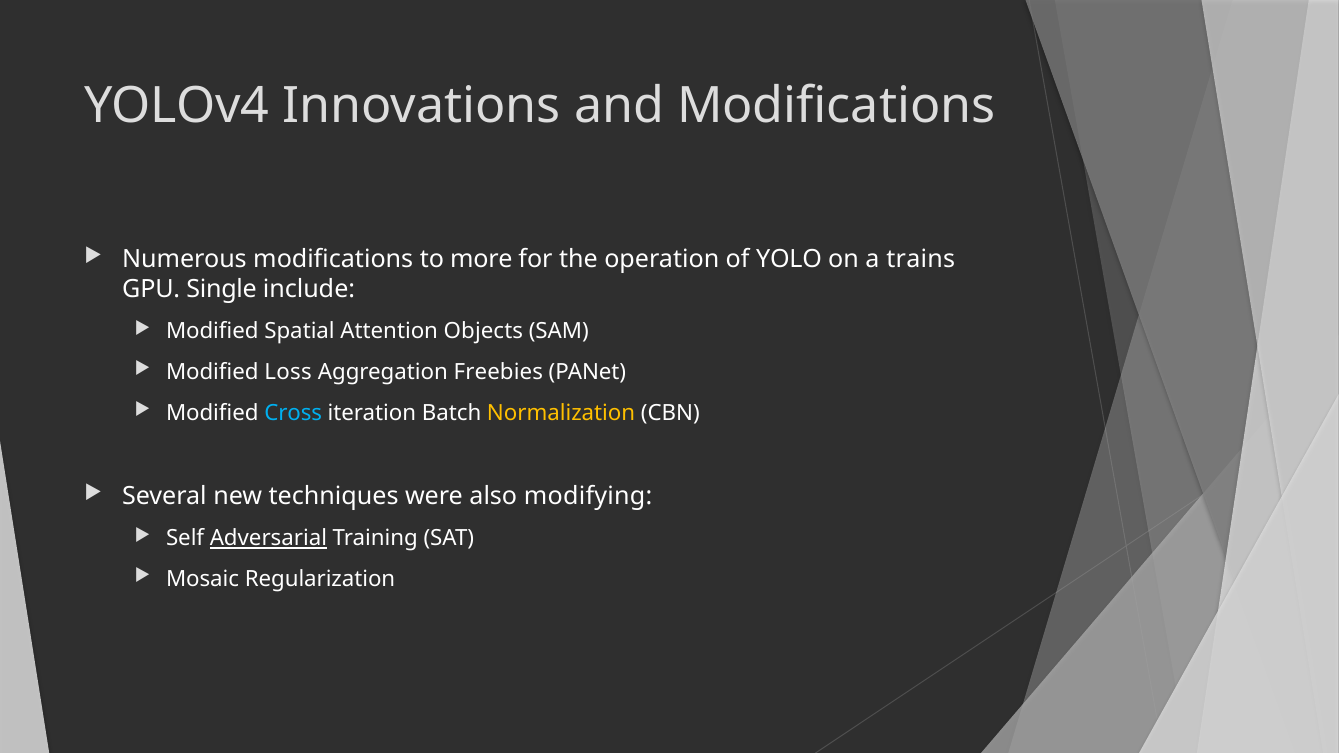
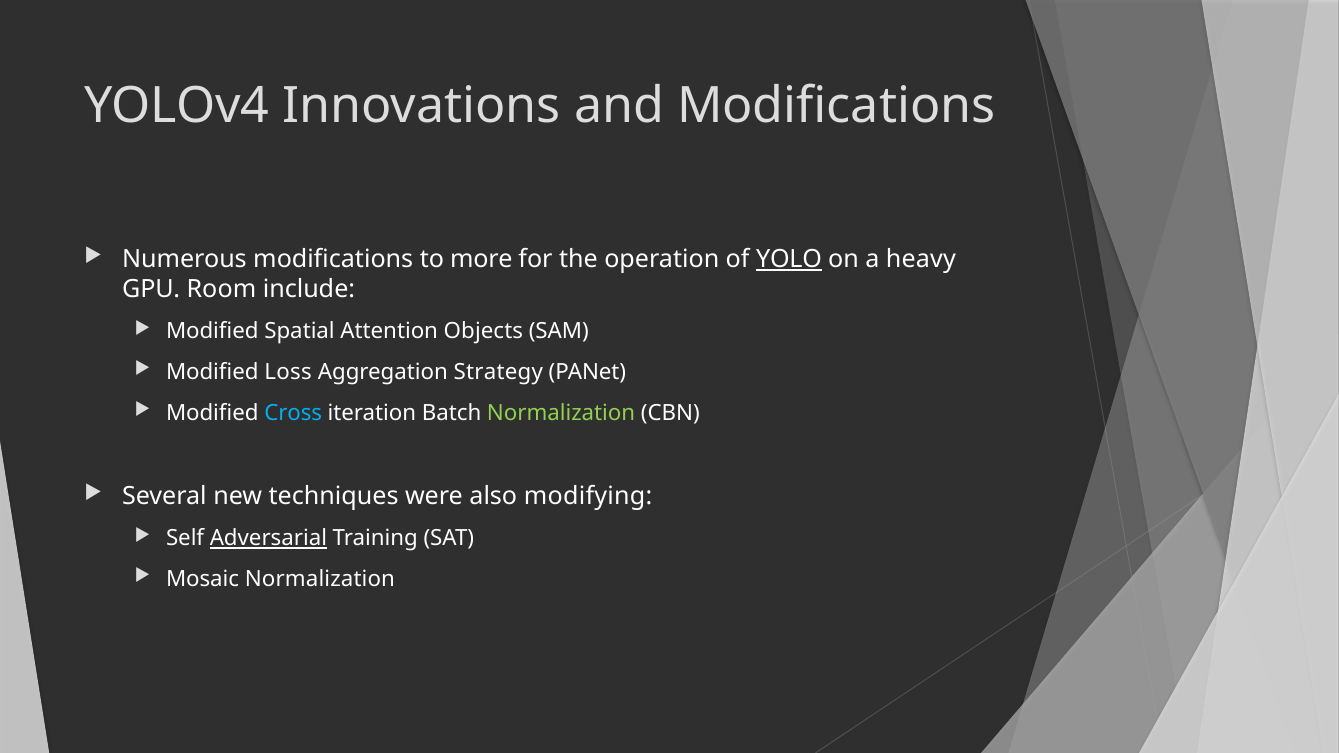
YOLO underline: none -> present
trains: trains -> heavy
Single: Single -> Room
Freebies: Freebies -> Strategy
Normalization at (561, 413) colour: yellow -> light green
Mosaic Regularization: Regularization -> Normalization
